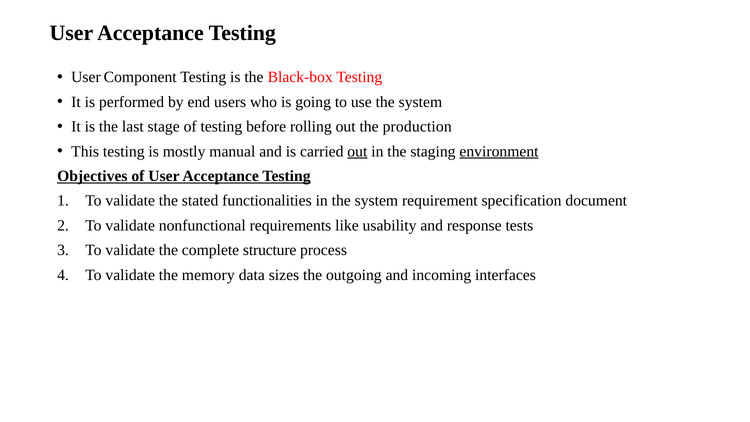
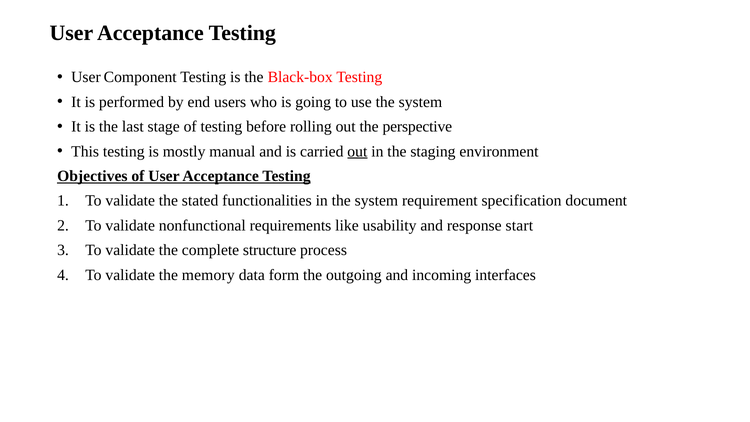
production: production -> perspective
environment underline: present -> none
tests: tests -> start
sizes: sizes -> form
